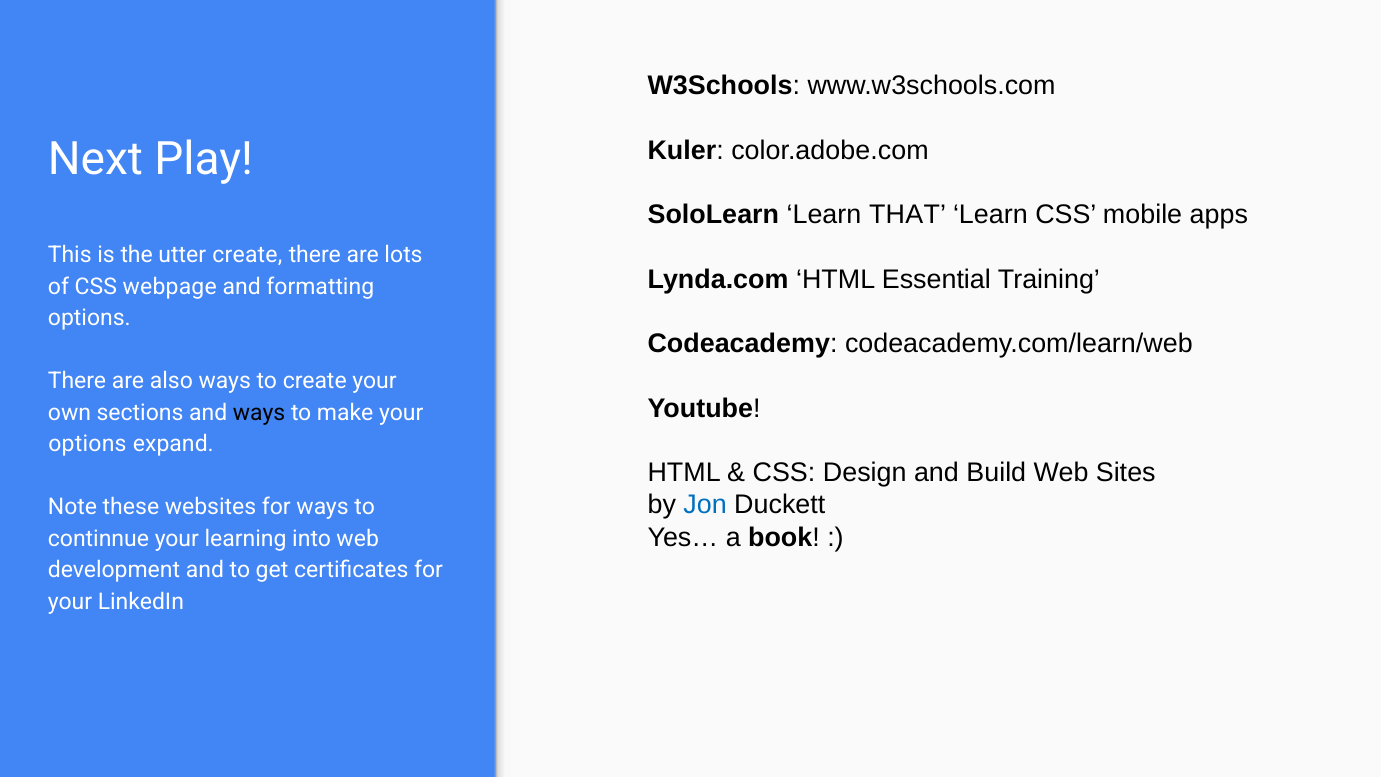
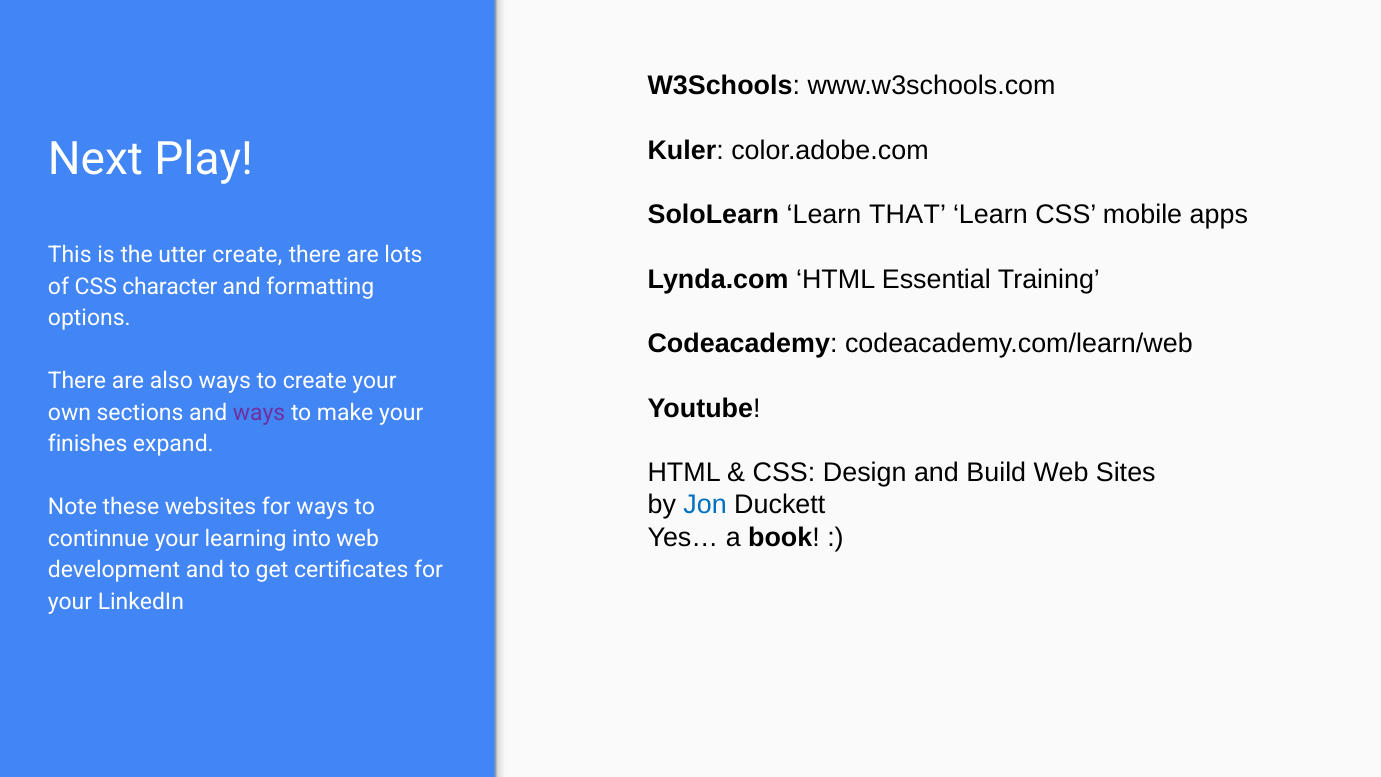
webpage: webpage -> character
ways at (259, 412) colour: black -> purple
options at (87, 444): options -> finishes
